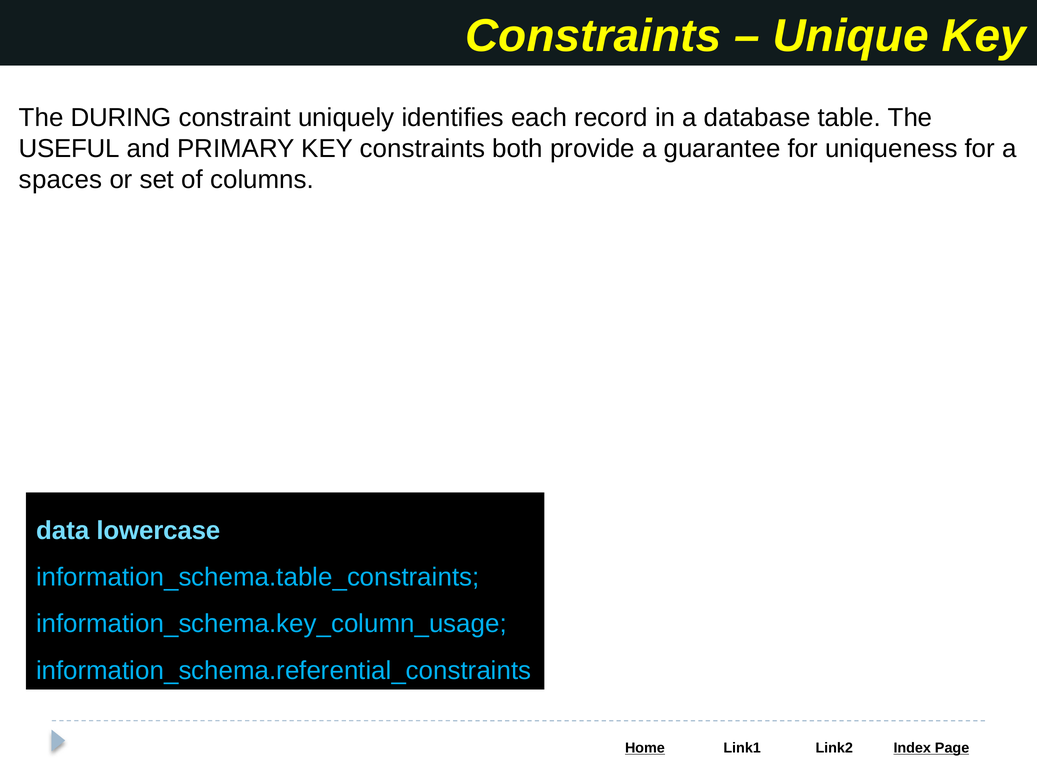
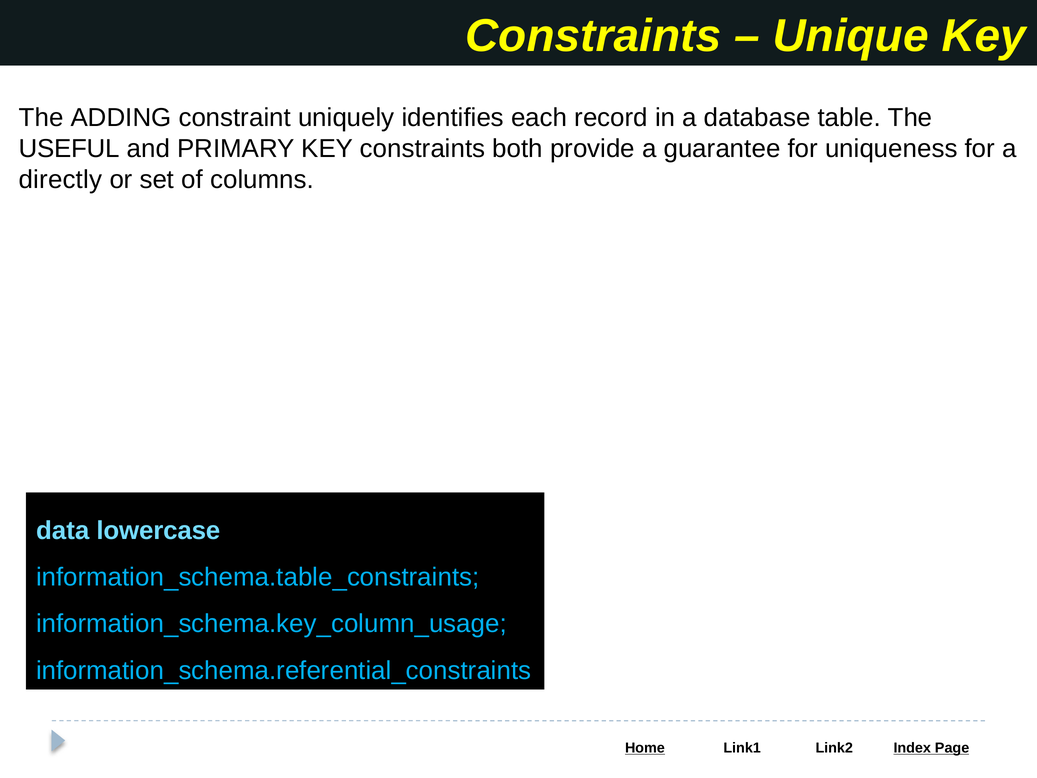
DURING: DURING -> ADDING
spaces: spaces -> directly
